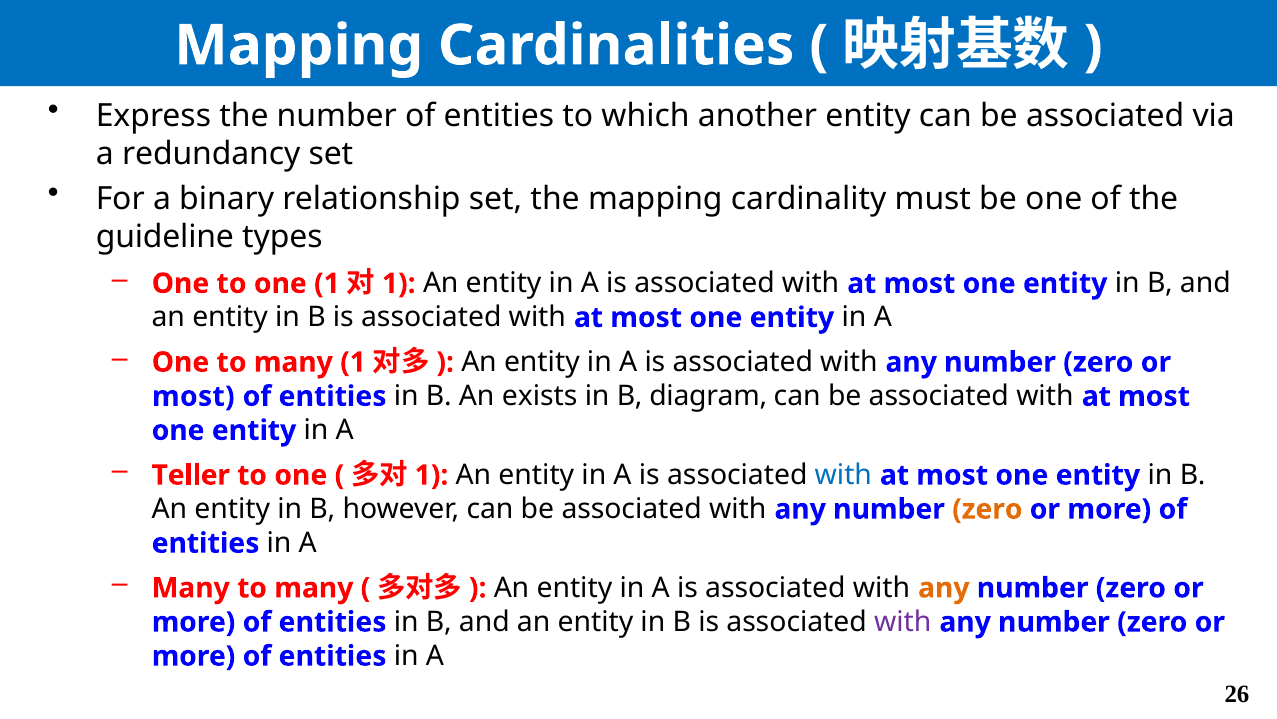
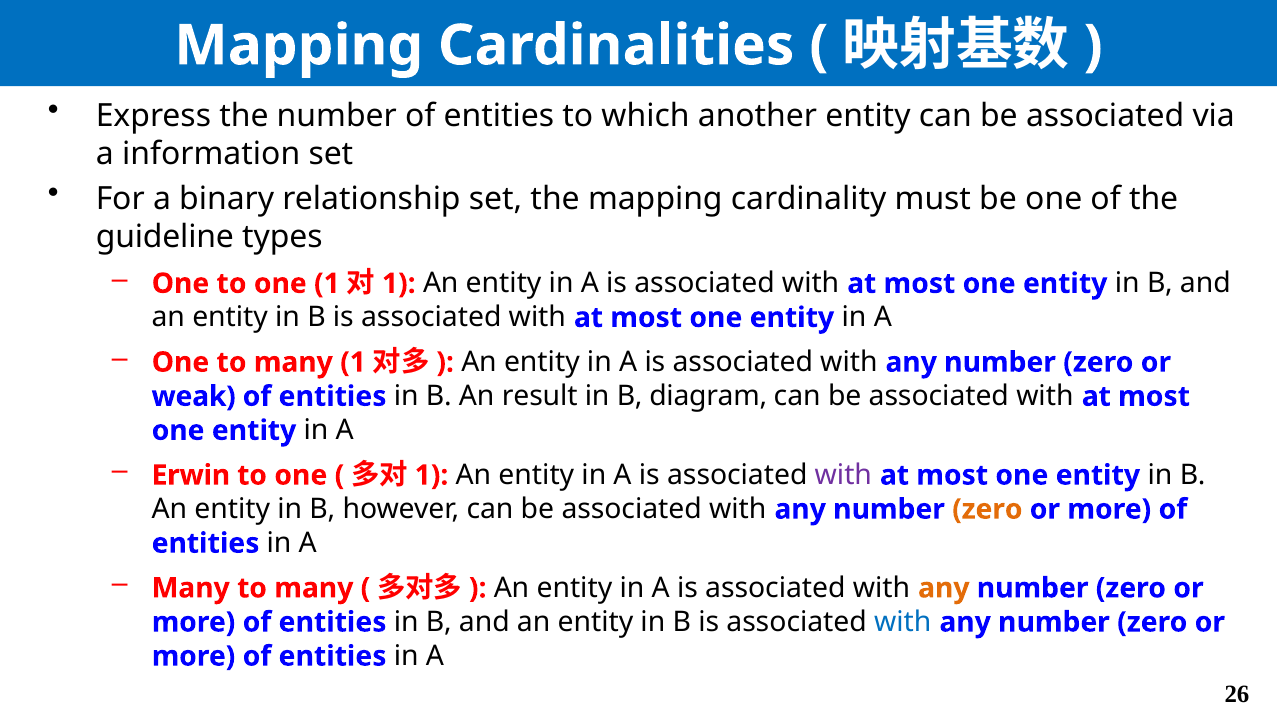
redundancy: redundancy -> information
most at (193, 396): most -> weak
exists: exists -> result
Teller: Teller -> Erwin
with at (843, 475) colour: blue -> purple
with at (903, 622) colour: purple -> blue
